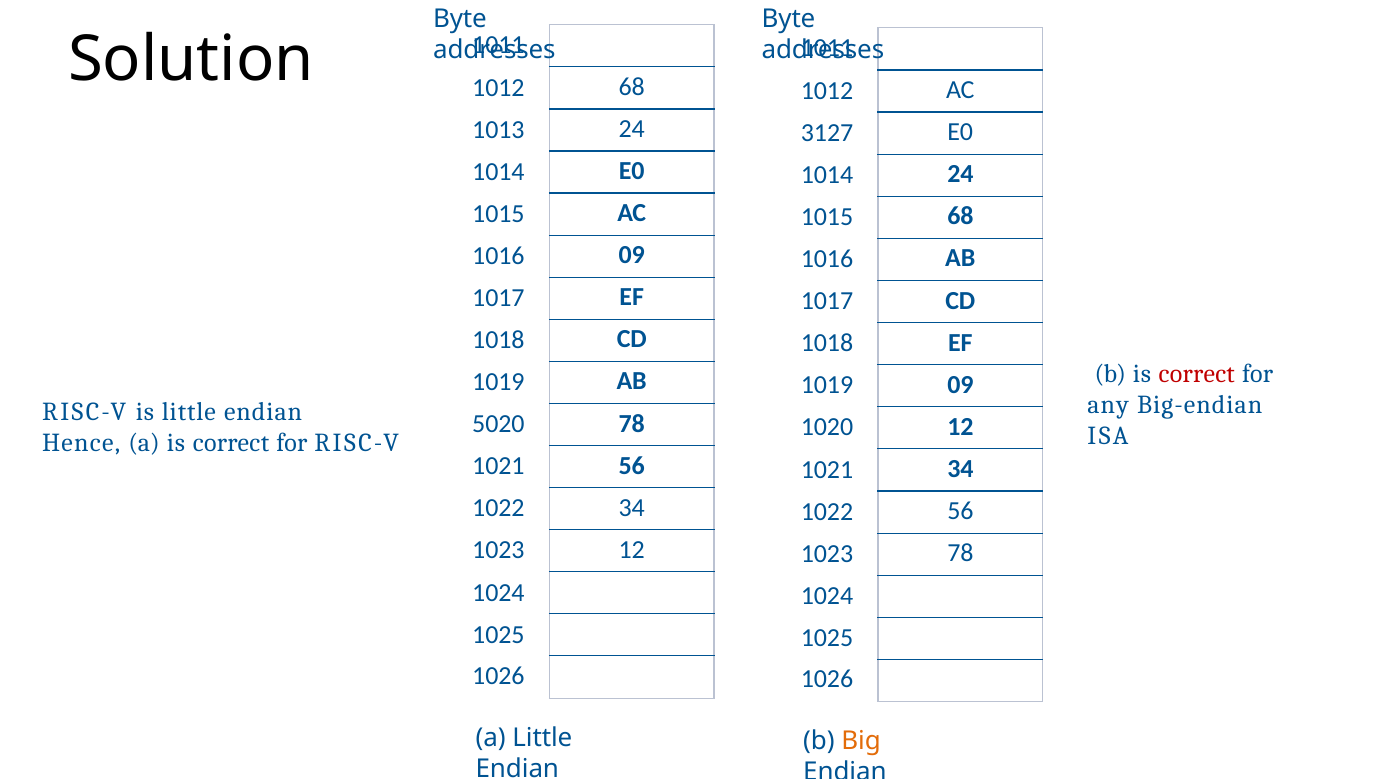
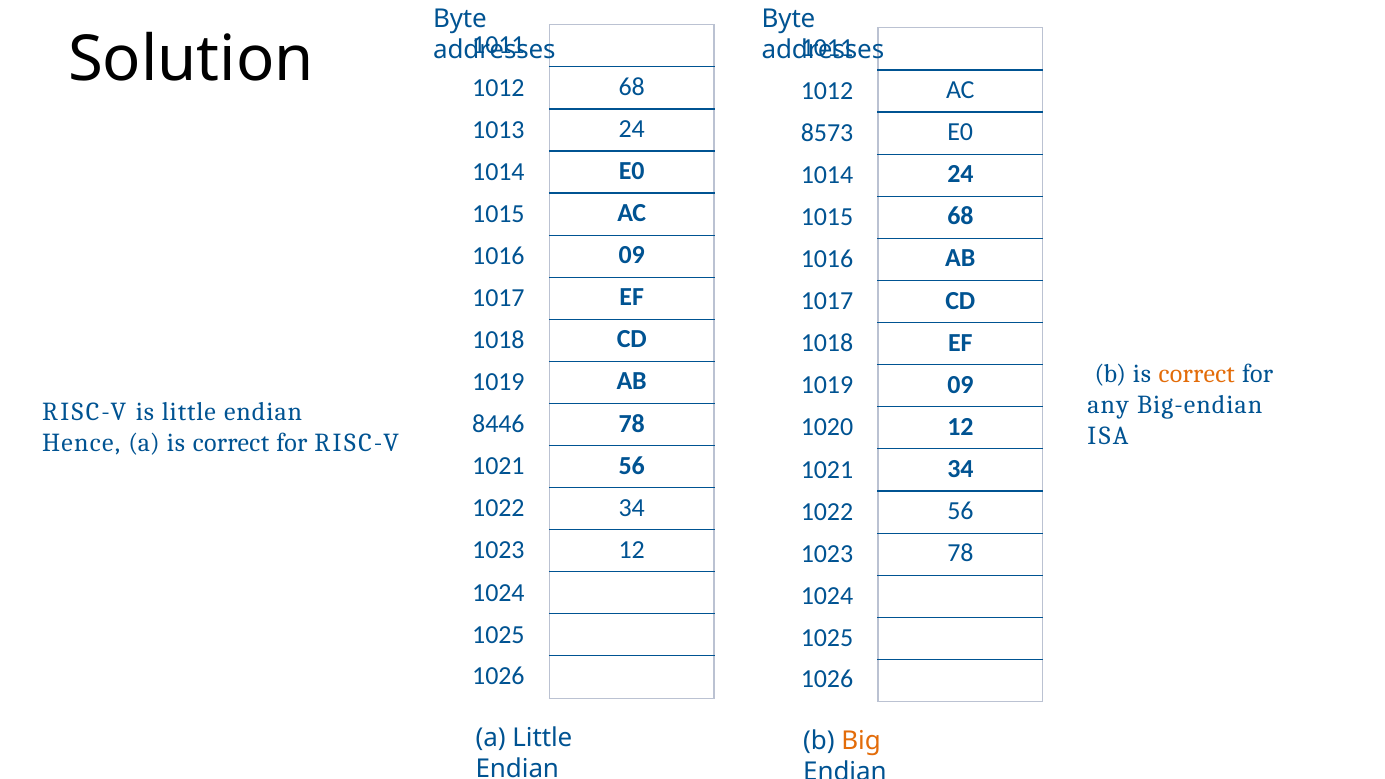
3127: 3127 -> 8573
correct at (1197, 374) colour: red -> orange
5020: 5020 -> 8446
